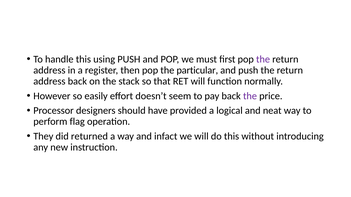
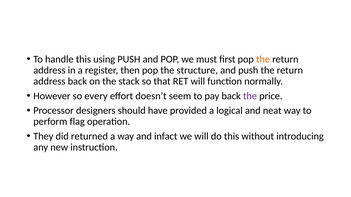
the at (263, 59) colour: purple -> orange
particular: particular -> structure
easily: easily -> every
